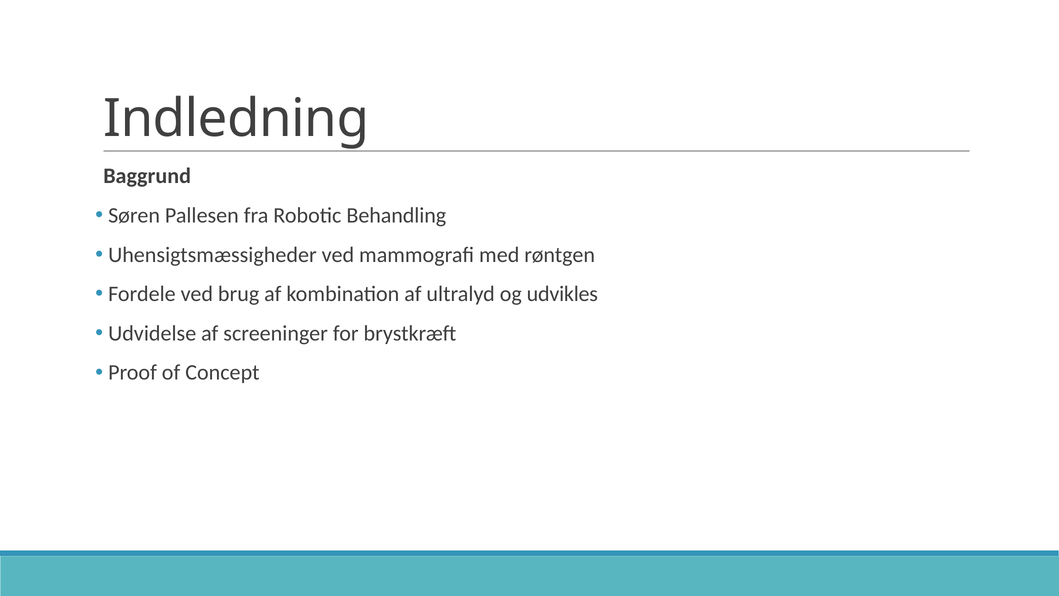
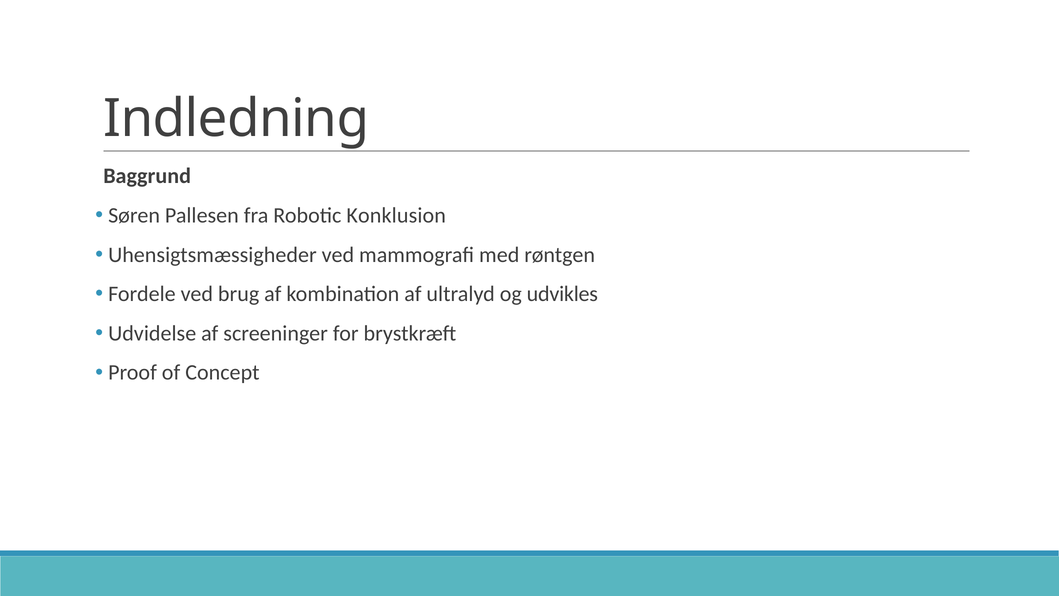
Behandling: Behandling -> Konklusion
